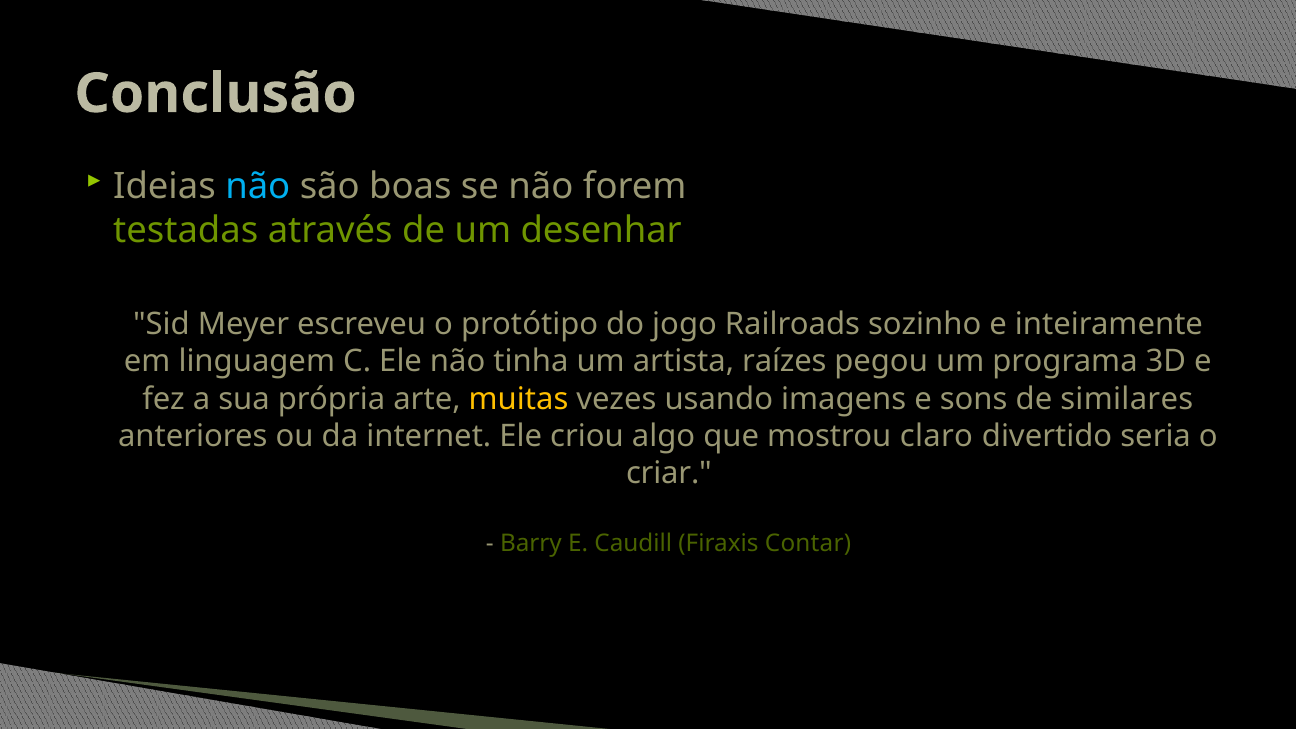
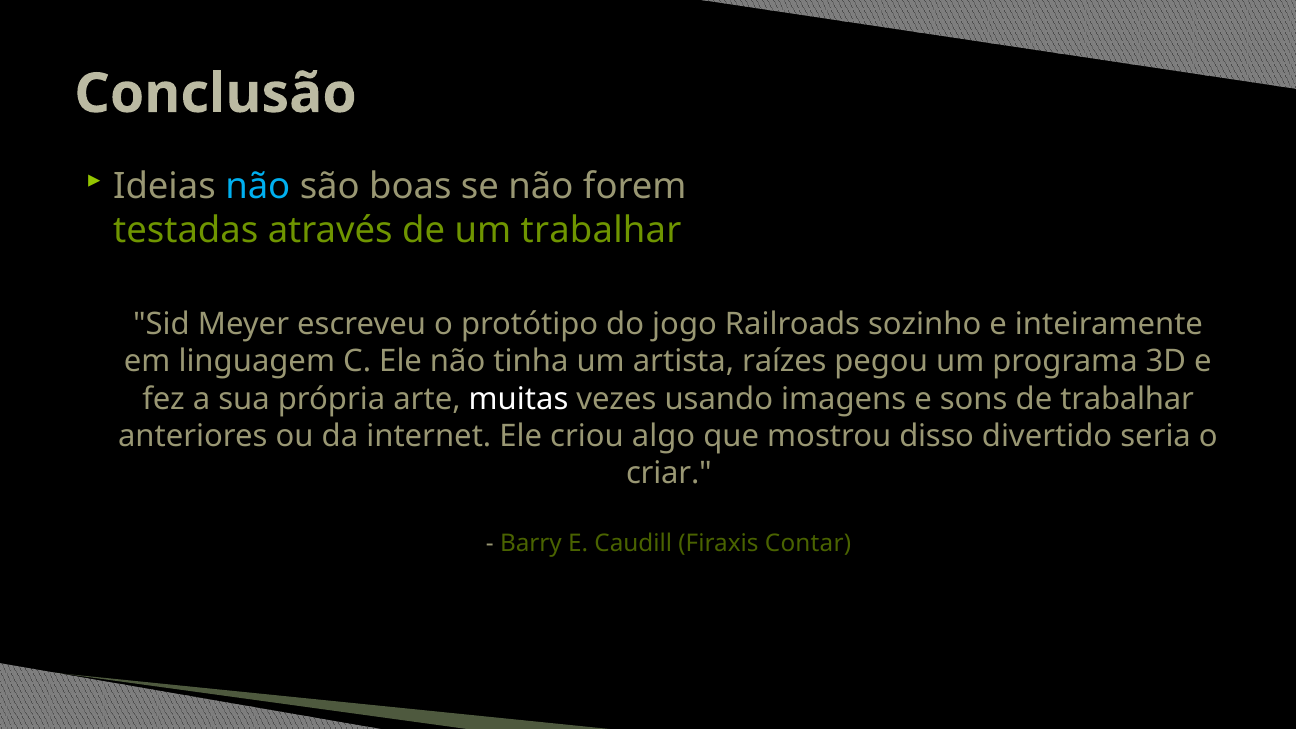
um desenhar: desenhar -> trabalhar
muitas colour: yellow -> white
de similares: similares -> trabalhar
claro: claro -> disso
